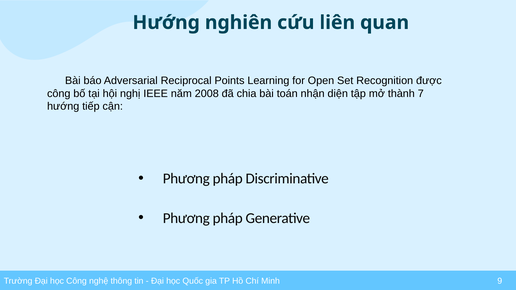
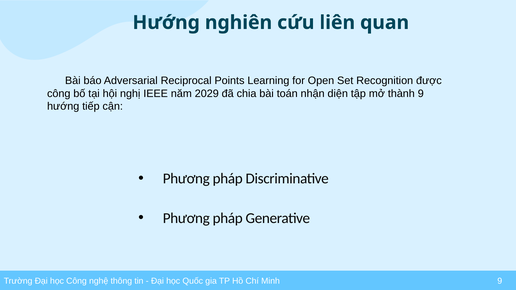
2008: 2008 -> 2029
thành 7: 7 -> 9
